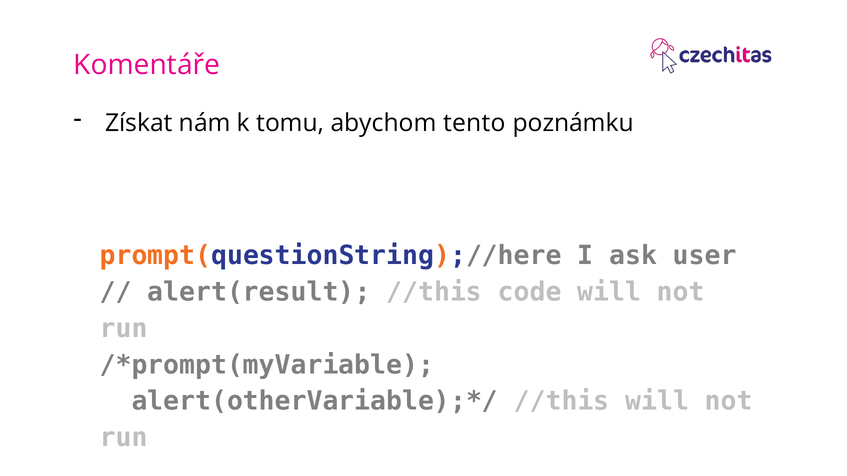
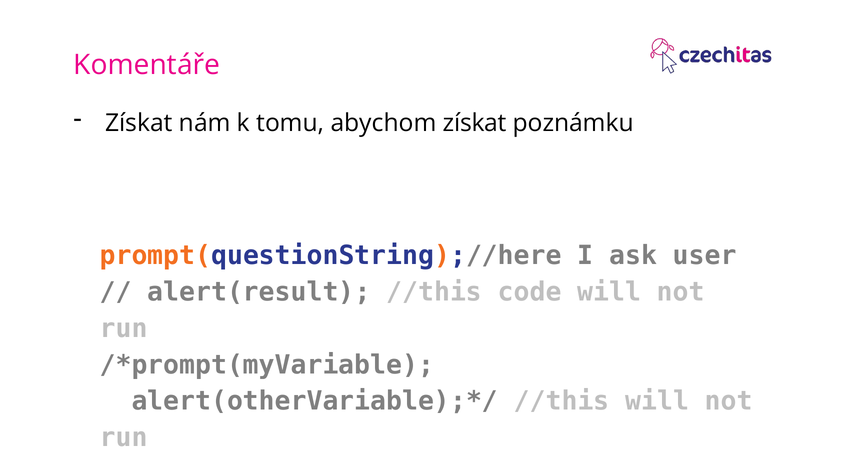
abychom tento: tento -> získat
